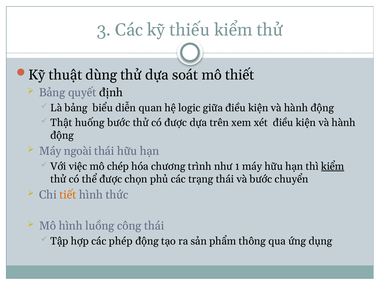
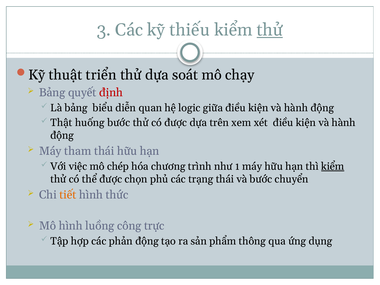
thử at (270, 30) underline: none -> present
dùng: dùng -> triển
thiết: thiết -> chạy
định colour: black -> red
ngoài: ngoài -> tham
công thái: thái -> trực
phép: phép -> phản
